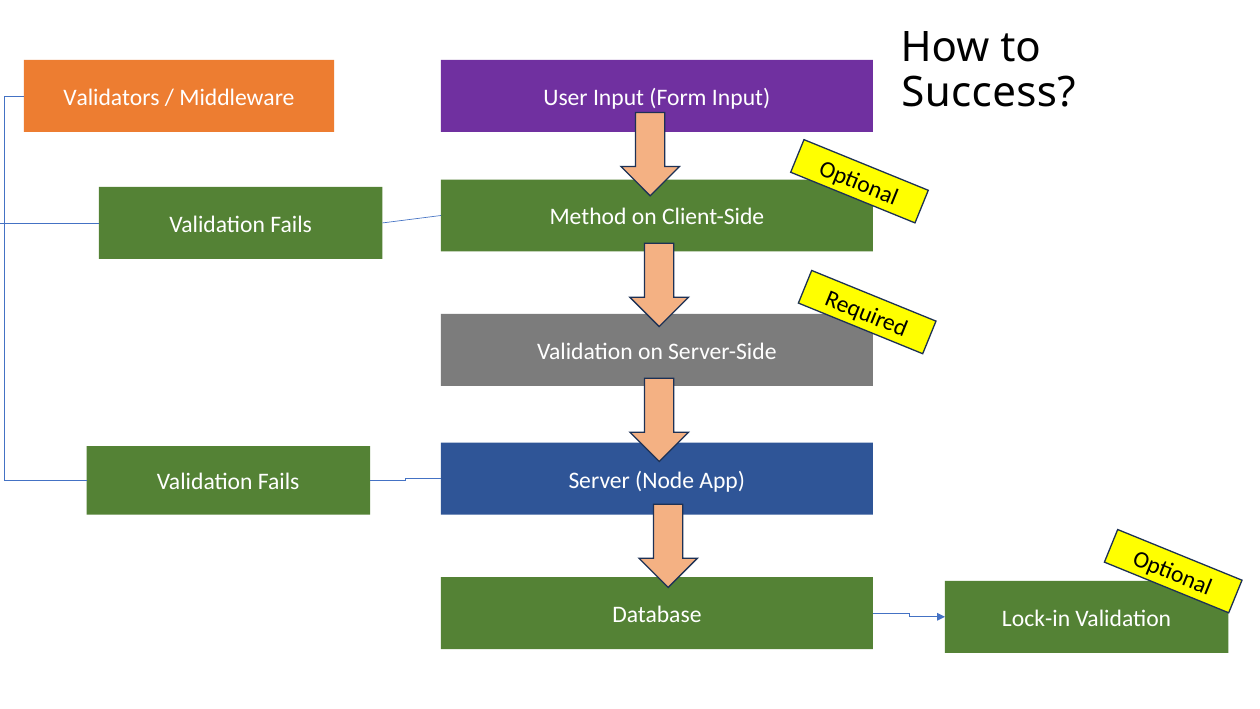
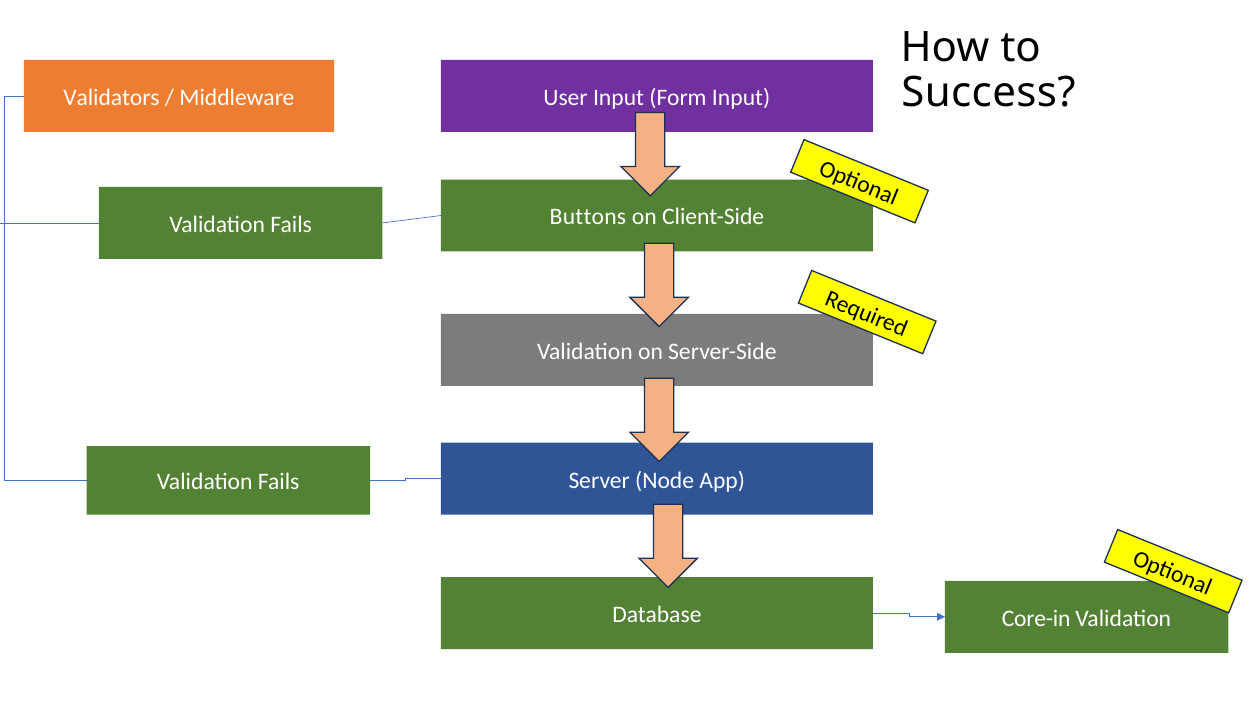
Method: Method -> Buttons
Lock-in: Lock-in -> Core-in
